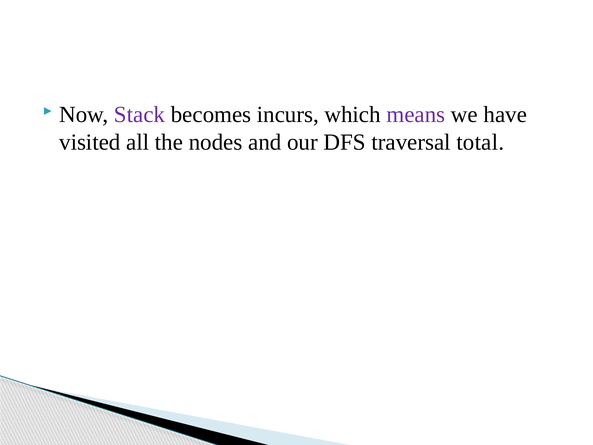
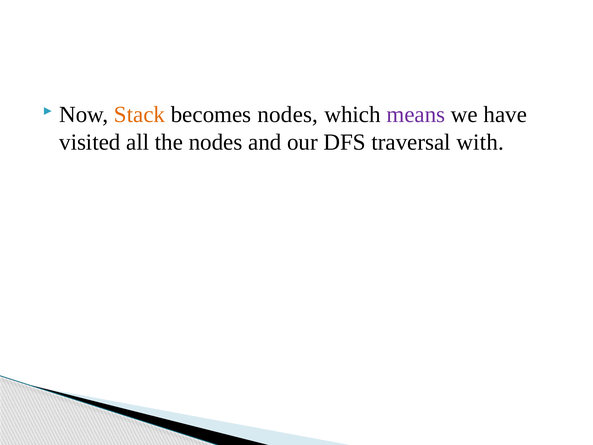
Stack colour: purple -> orange
becomes incurs: incurs -> nodes
total: total -> with
